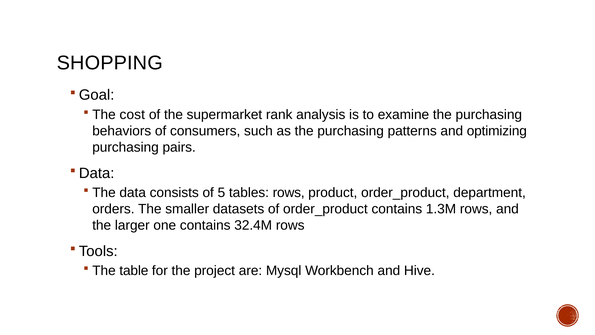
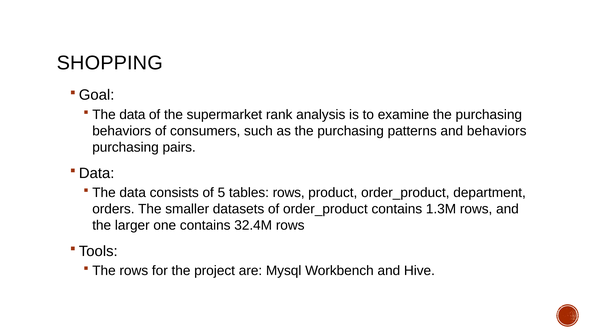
cost at (132, 114): cost -> data
and optimizing: optimizing -> behaviors
The table: table -> rows
